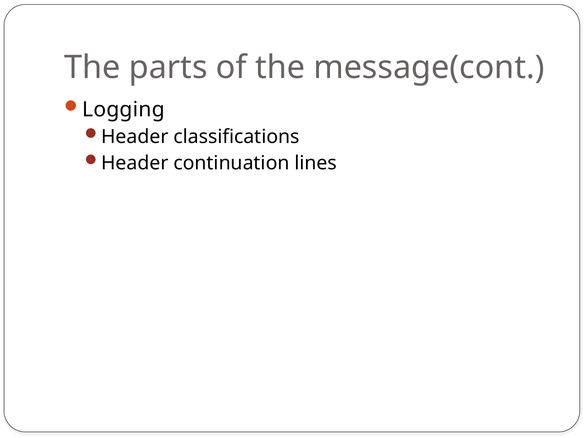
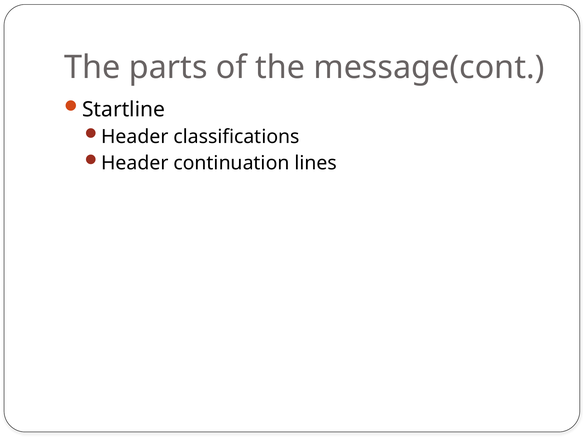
Logging: Logging -> Startline
